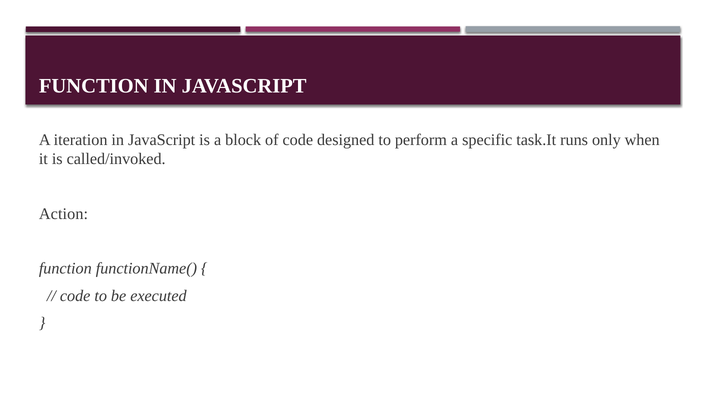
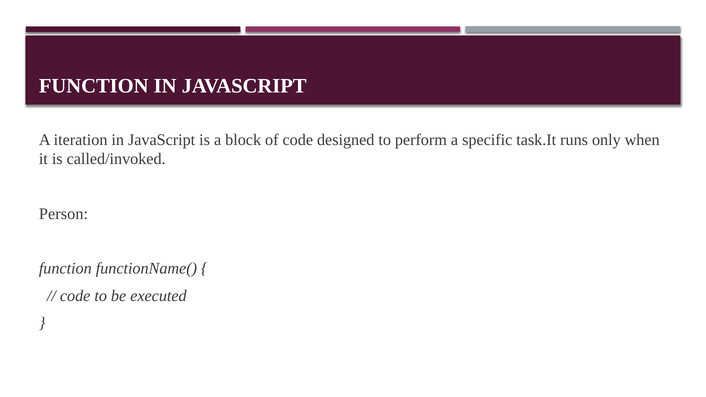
Action: Action -> Person
